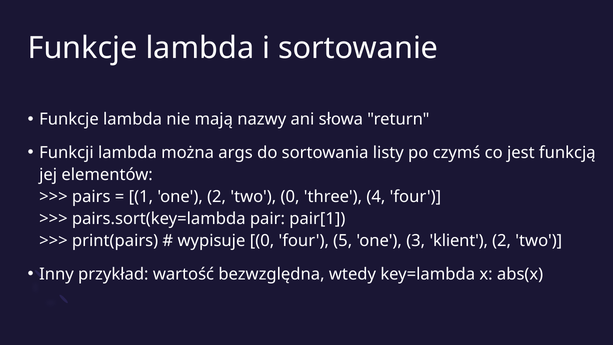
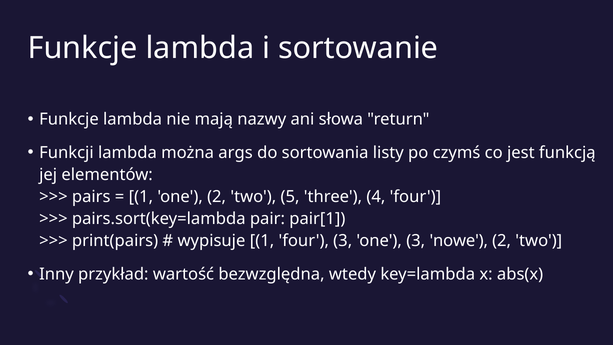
two 0: 0 -> 5
wypisuje 0: 0 -> 1
four 5: 5 -> 3
klient: klient -> nowe
